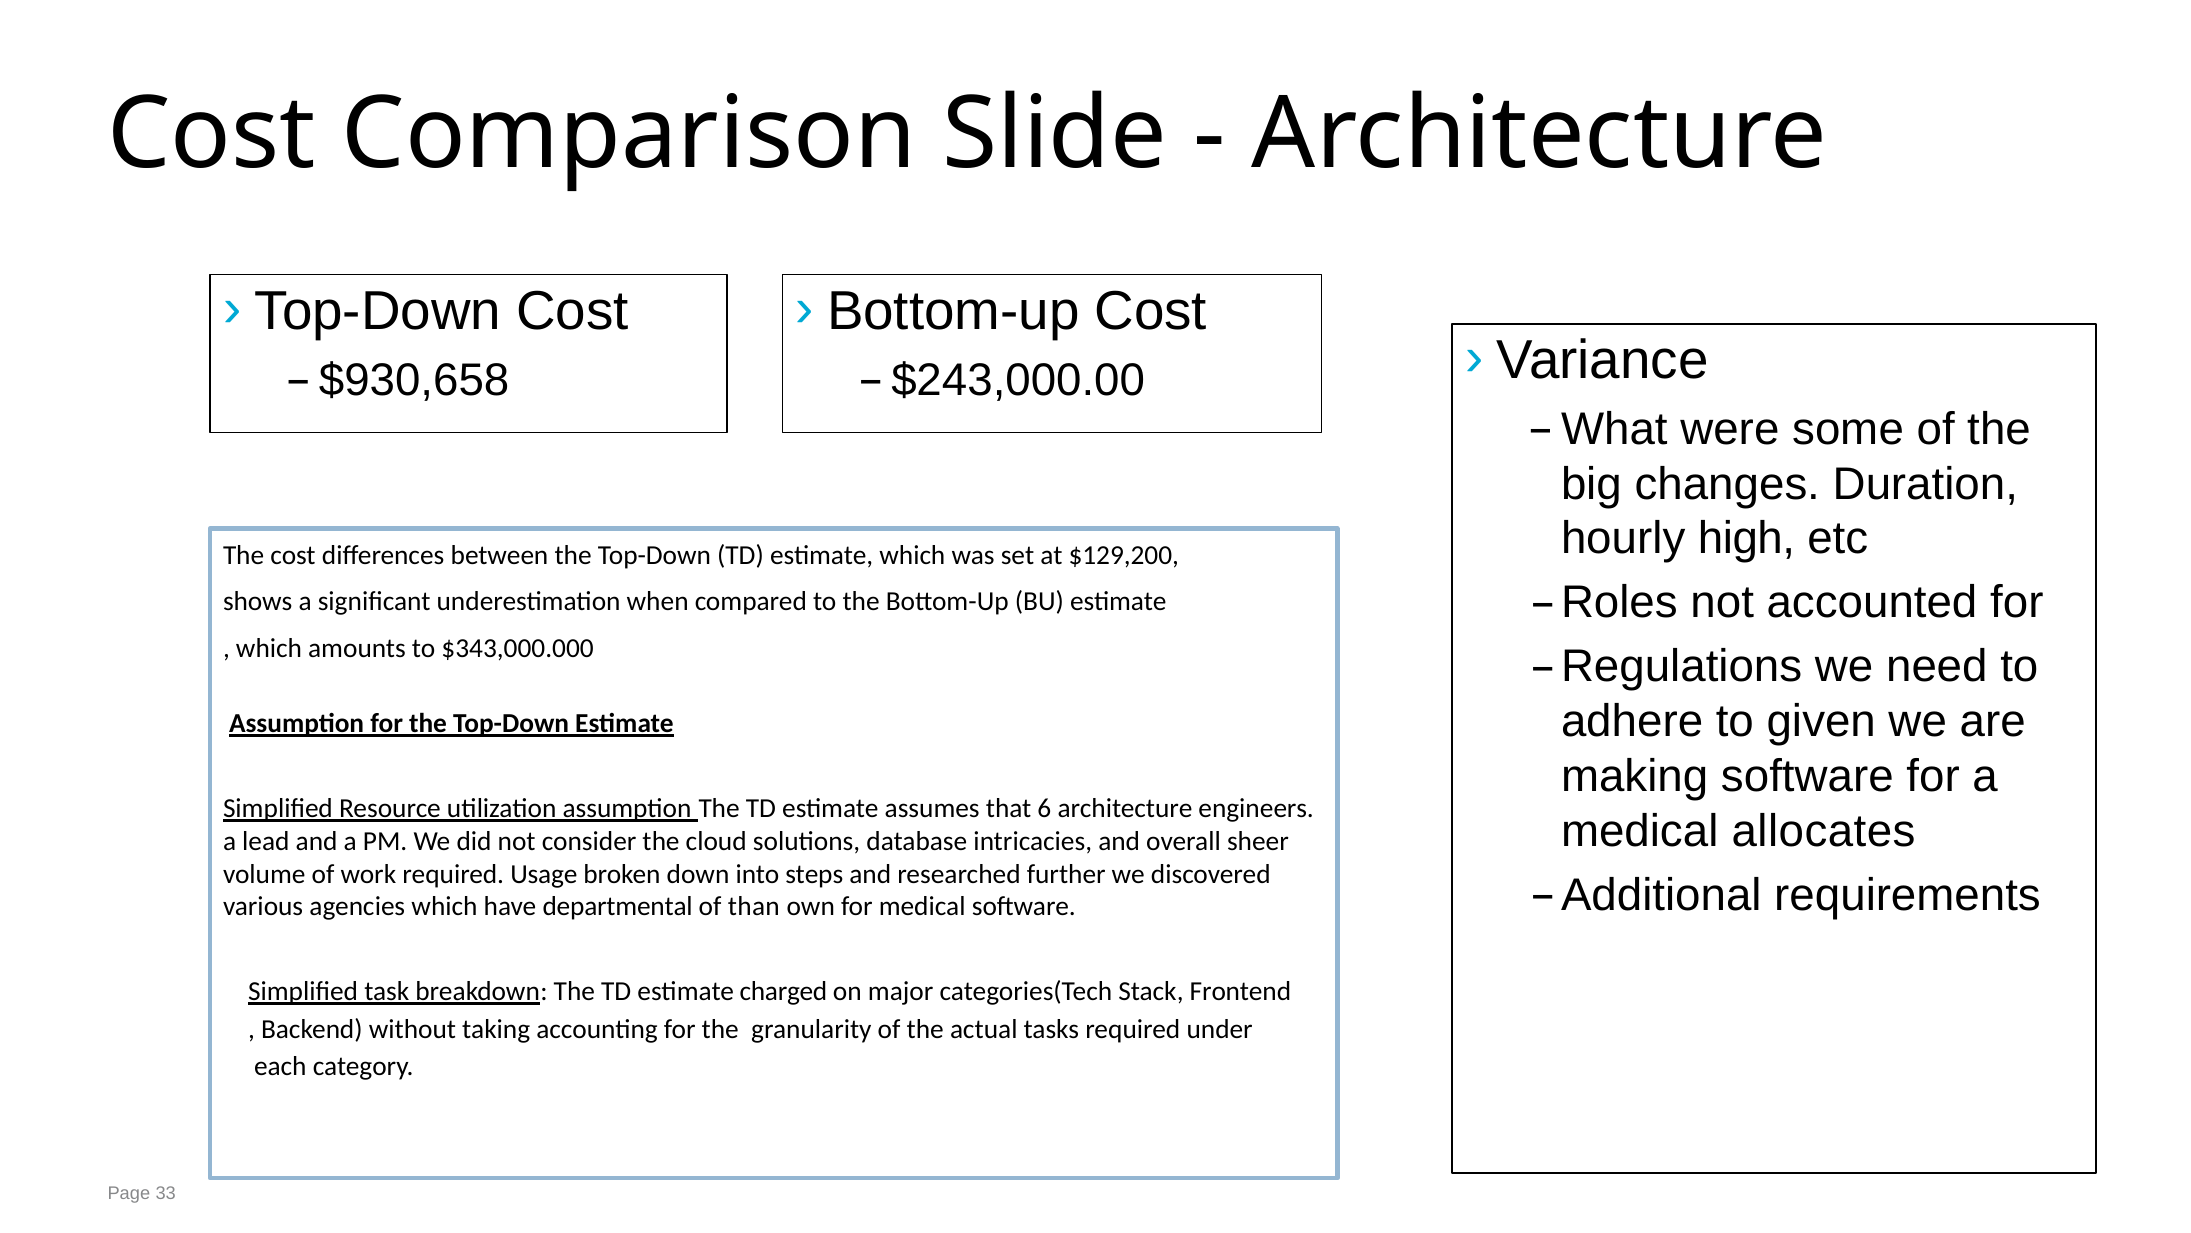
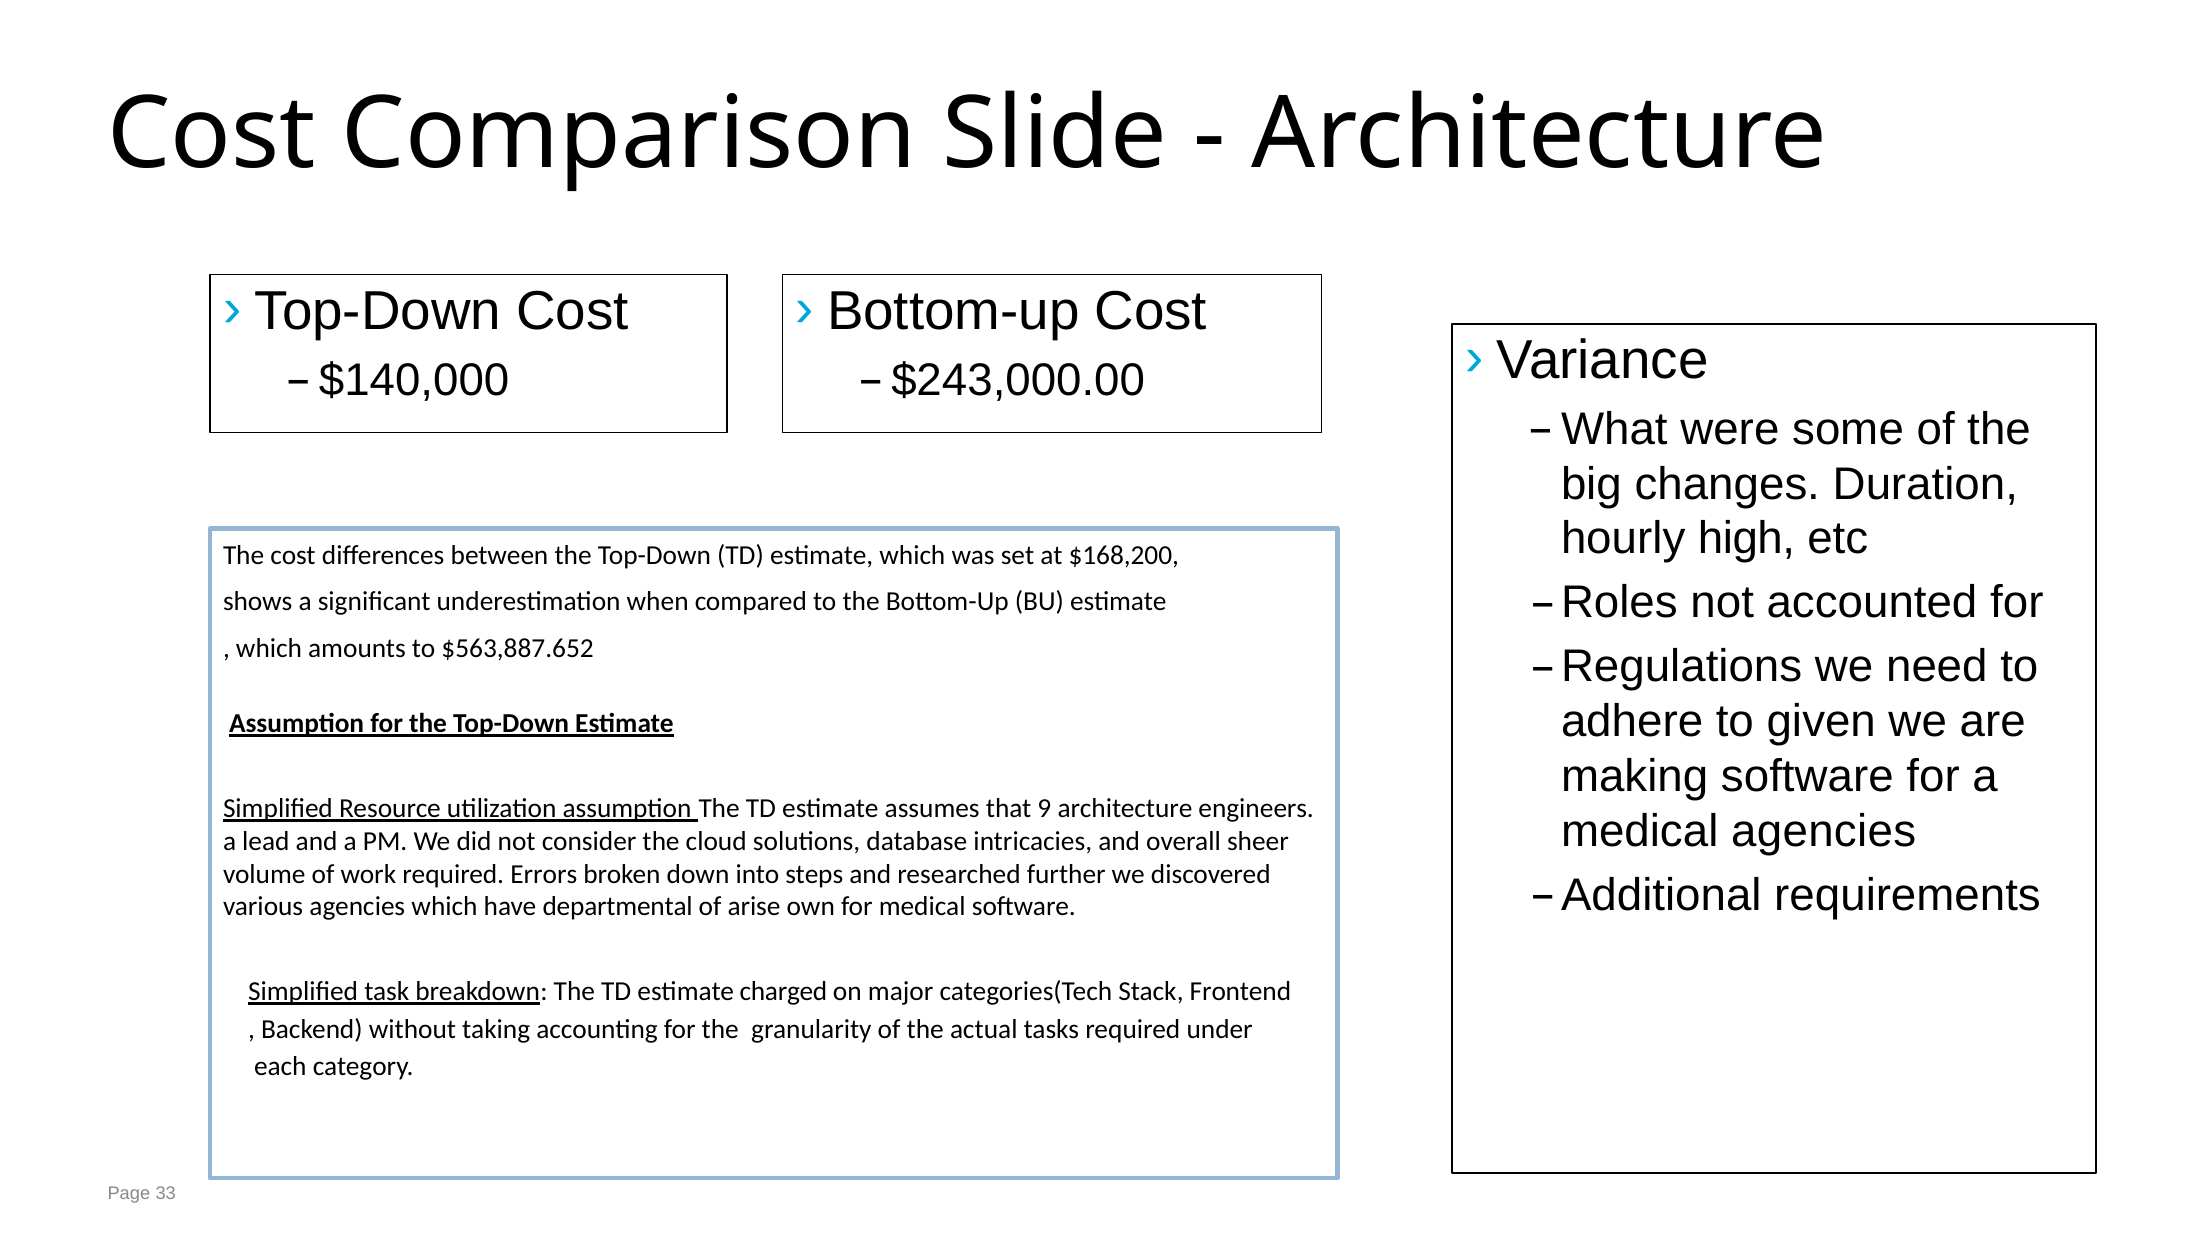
$930,658: $930,658 -> $140,000
$129,200: $129,200 -> $168,200
$343,000.000: $343,000.000 -> $563,887.652
6: 6 -> 9
medical allocates: allocates -> agencies
Usage: Usage -> Errors
than: than -> arise
